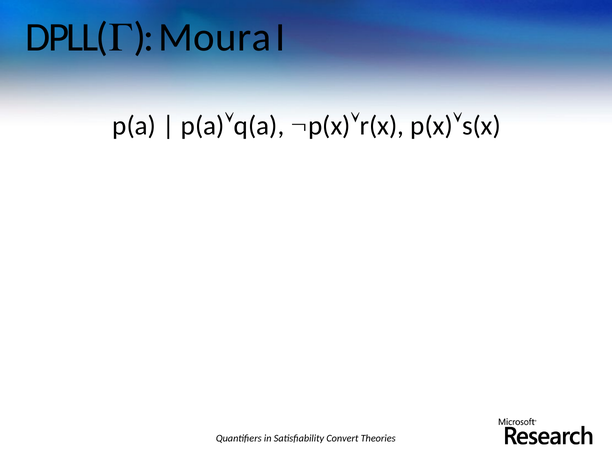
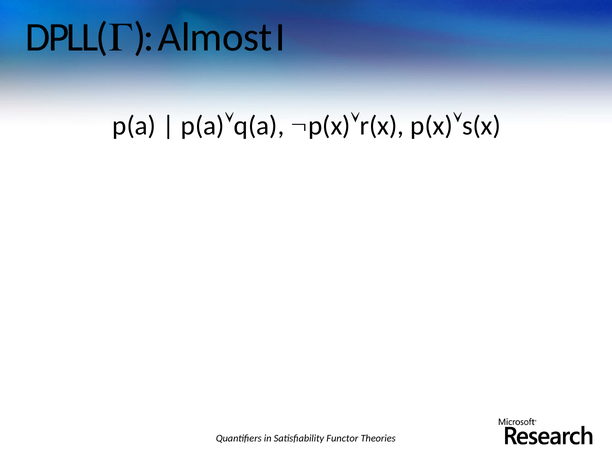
Moura: Moura -> Almost
Convert: Convert -> Functor
